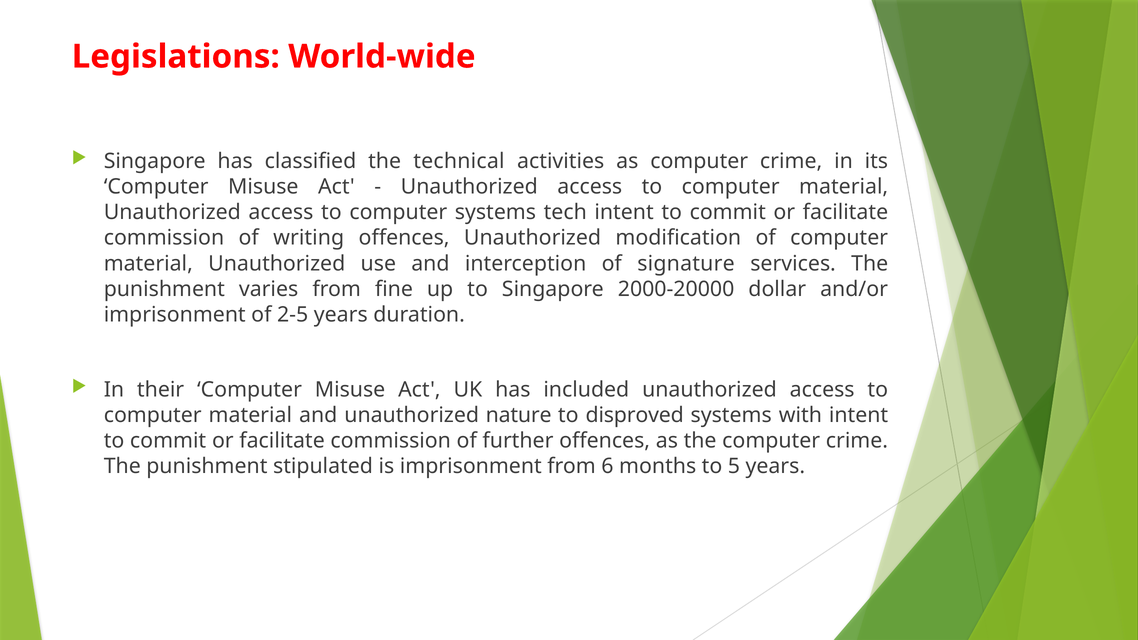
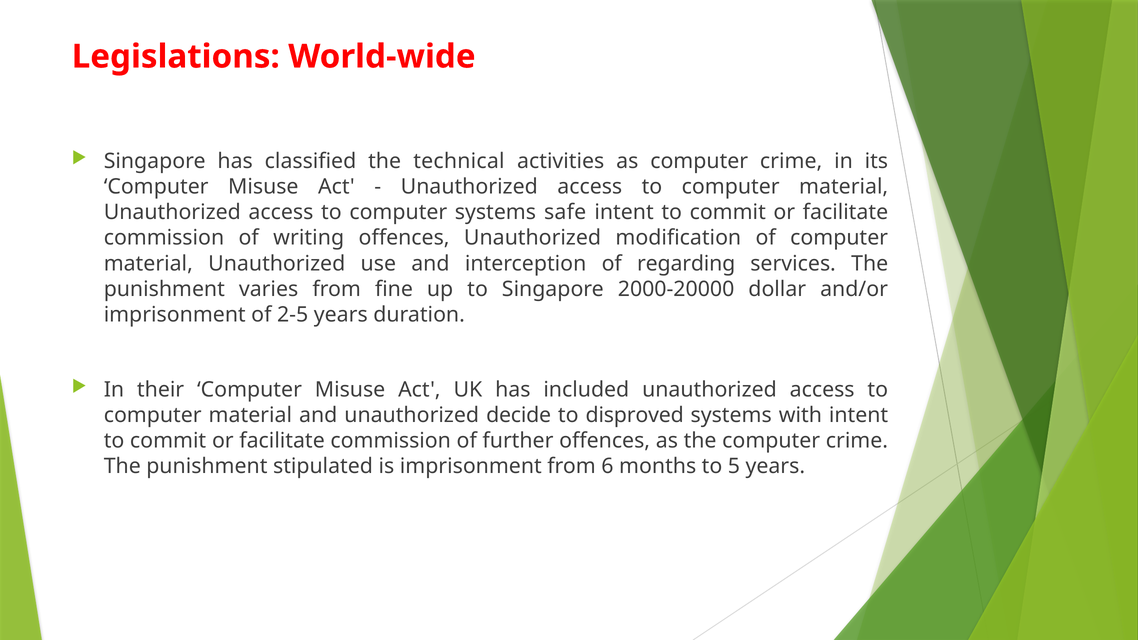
tech: tech -> safe
signature: signature -> regarding
nature: nature -> decide
